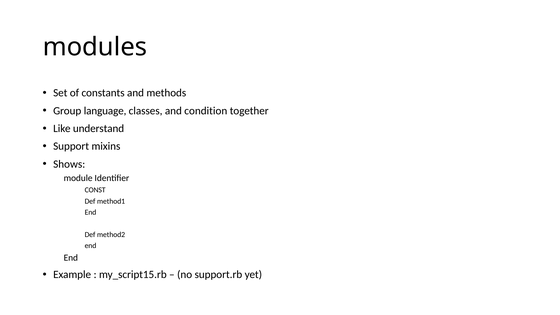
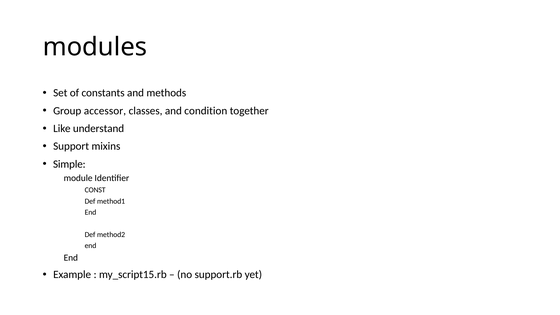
language: language -> accessor
Shows: Shows -> Simple
